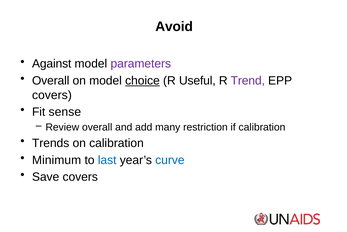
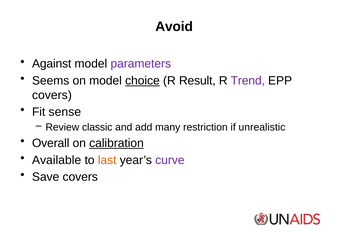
Overall at (51, 80): Overall -> Seems
Useful: Useful -> Result
Review overall: overall -> classic
if calibration: calibration -> unrealistic
Trends: Trends -> Overall
calibration at (116, 143) underline: none -> present
Minimum: Minimum -> Available
last colour: blue -> orange
curve colour: blue -> purple
